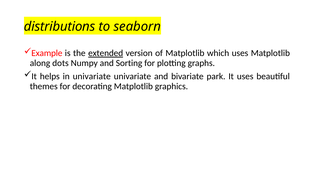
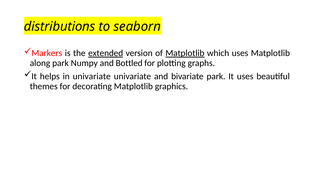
Example: Example -> Markers
Matplotlib at (185, 53) underline: none -> present
along dots: dots -> park
Sorting: Sorting -> Bottled
